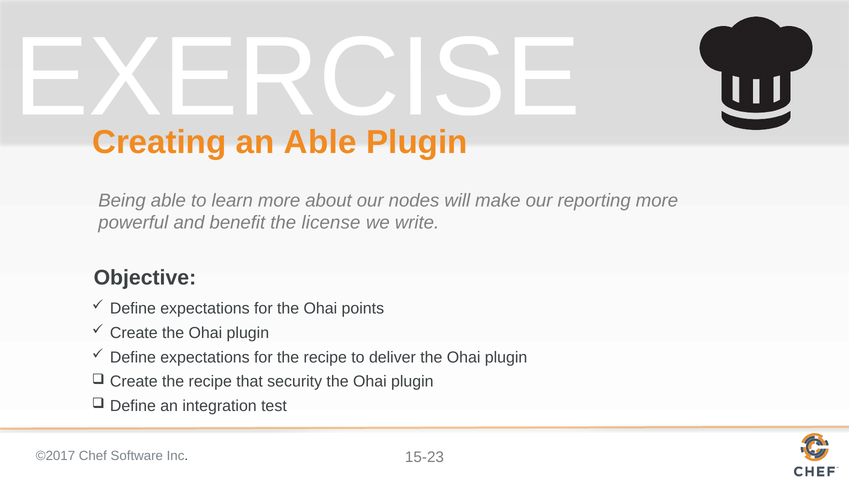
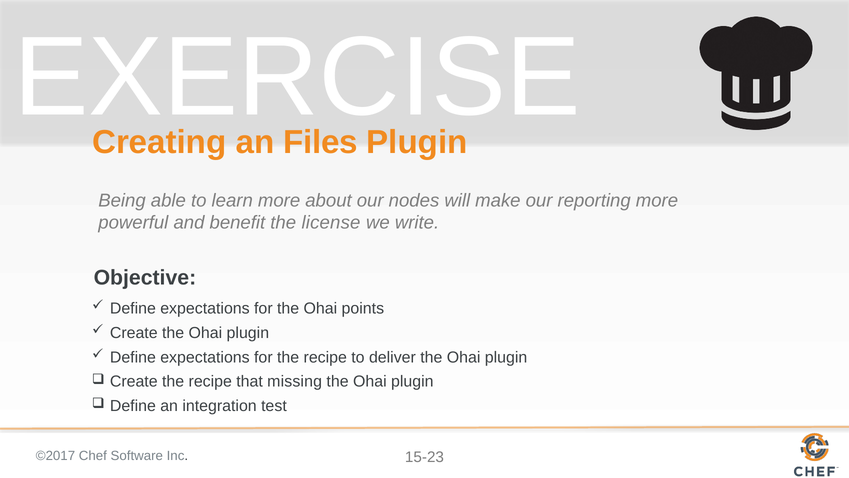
an Able: Able -> Files
security: security -> missing
